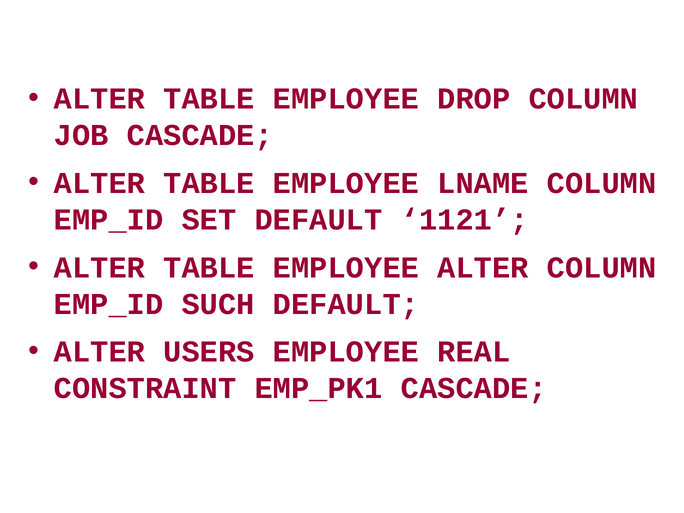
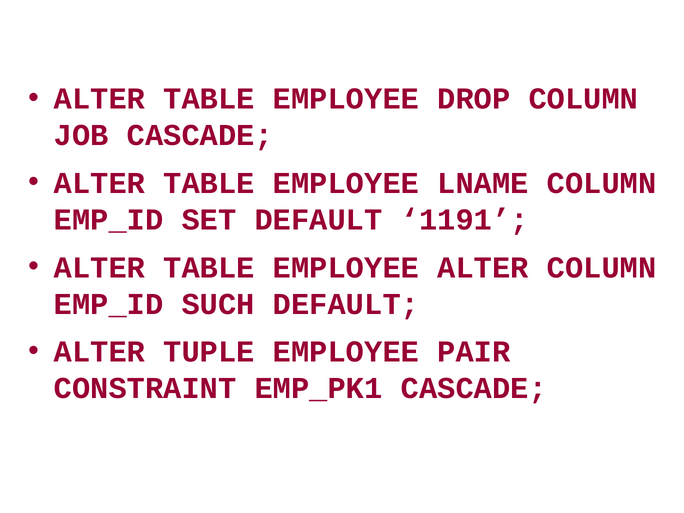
1121: 1121 -> 1191
USERS: USERS -> TUPLE
REAL: REAL -> PAIR
